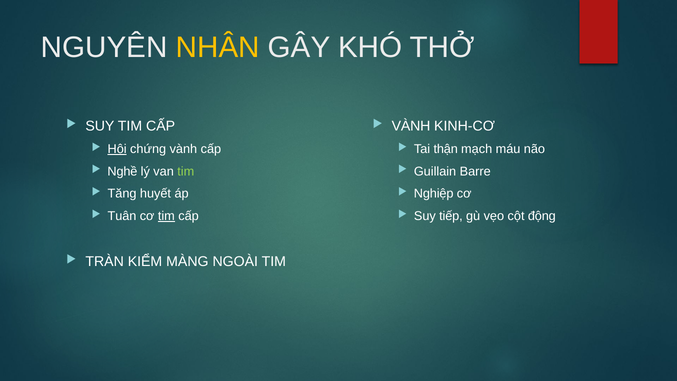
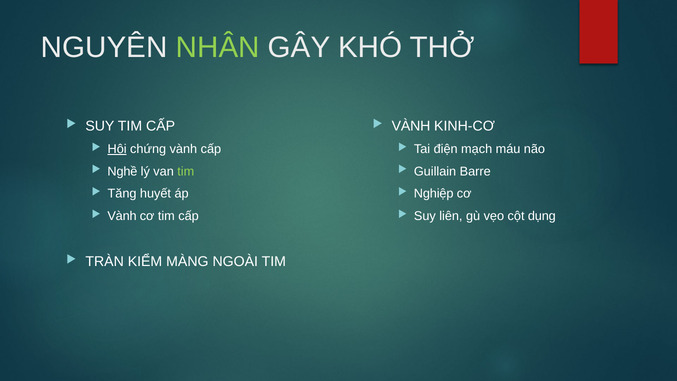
NHÂN colour: yellow -> light green
thận: thận -> điện
Tuân at (122, 216): Tuân -> Vành
tim at (166, 216) underline: present -> none
tiếp: tiếp -> liên
động: động -> dụng
